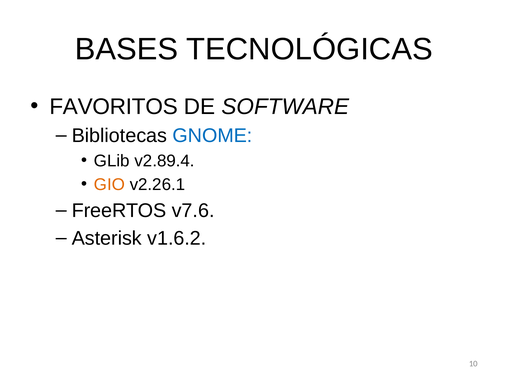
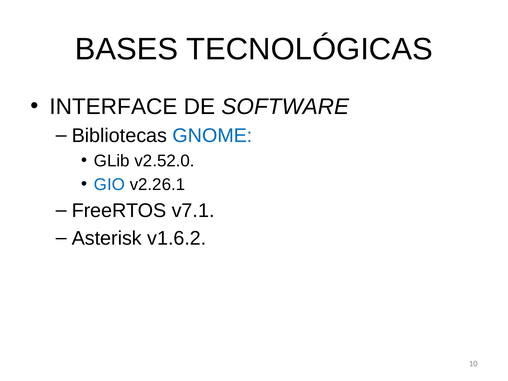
FAVORITOS: FAVORITOS -> INTERFACE
v2.89.4: v2.89.4 -> v2.52.0
GIO colour: orange -> blue
v7.6: v7.6 -> v7.1
